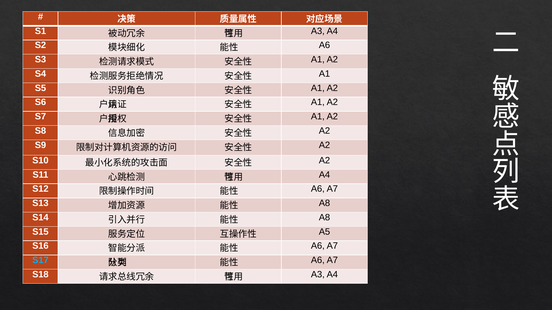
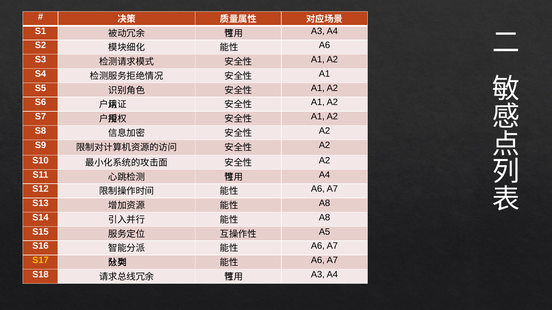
S17 colour: light blue -> yellow
